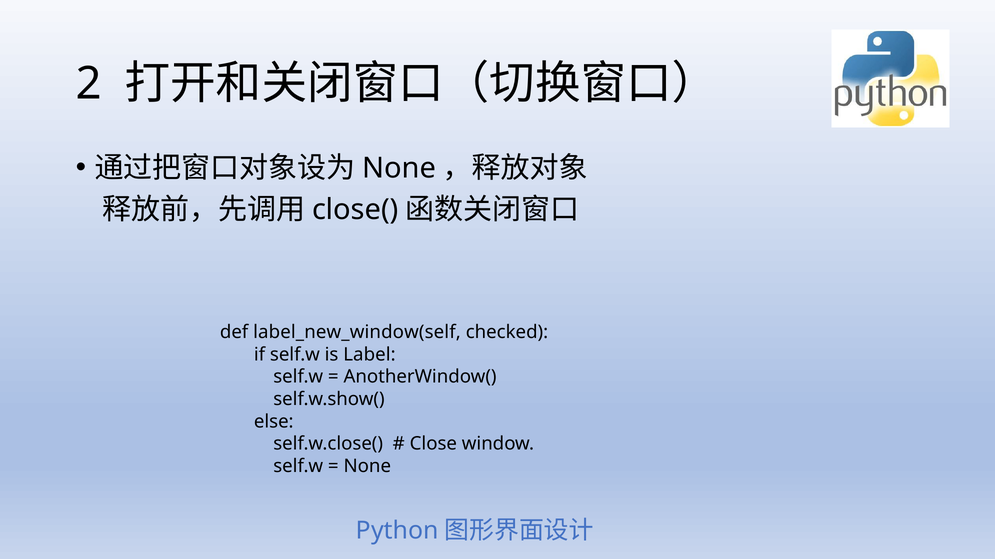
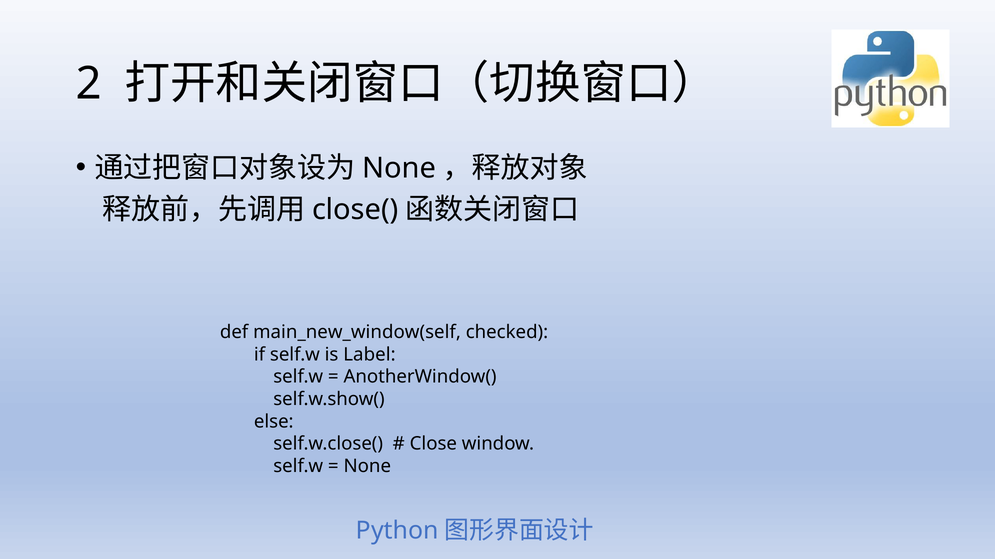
label_new_window(self: label_new_window(self -> main_new_window(self
